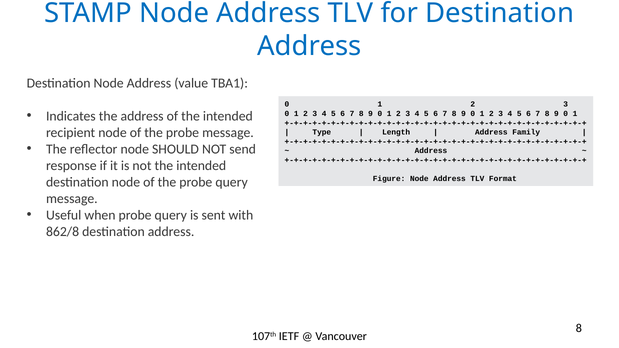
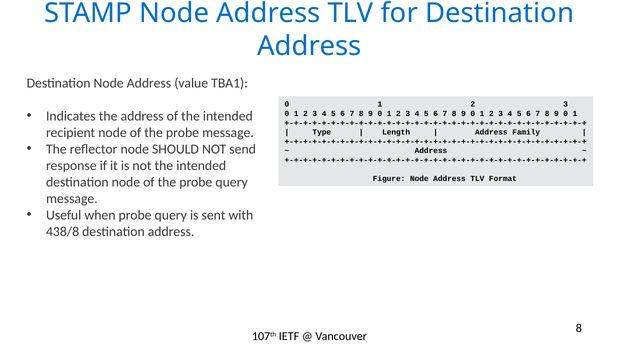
862/8: 862/8 -> 438/8
